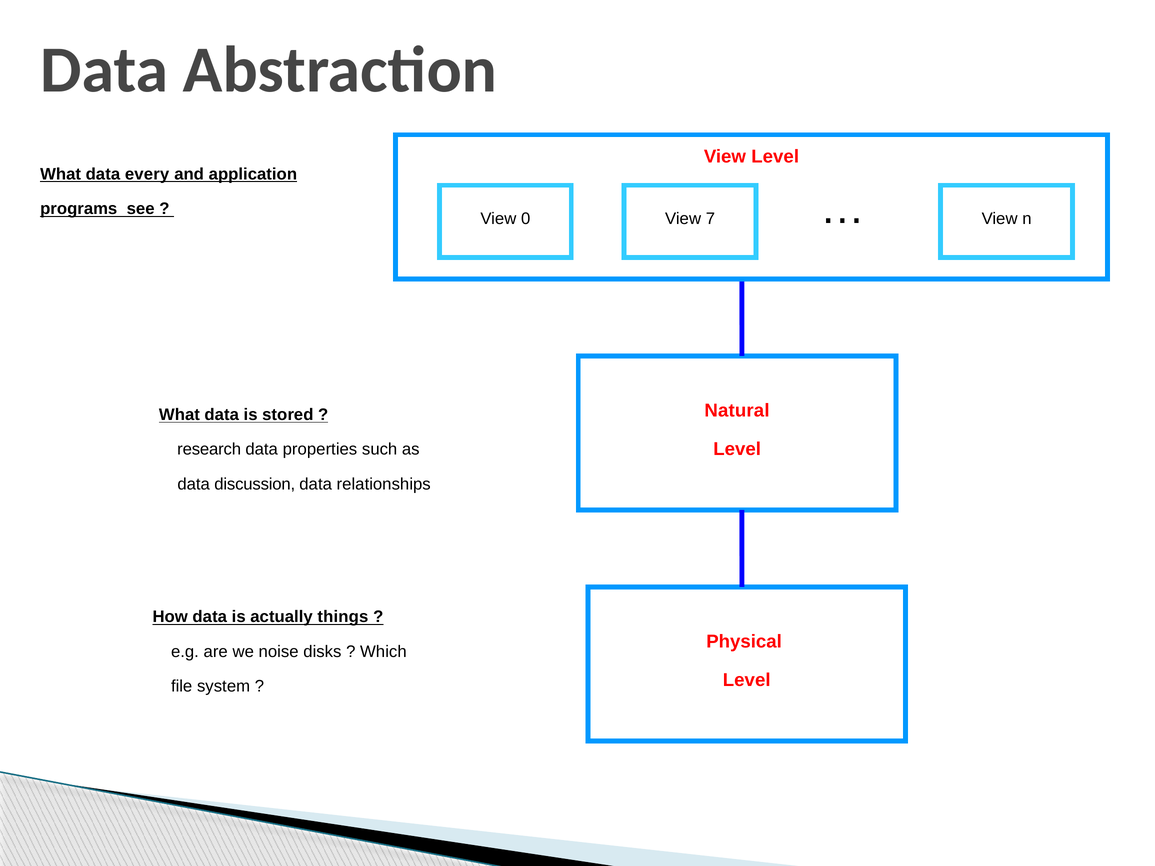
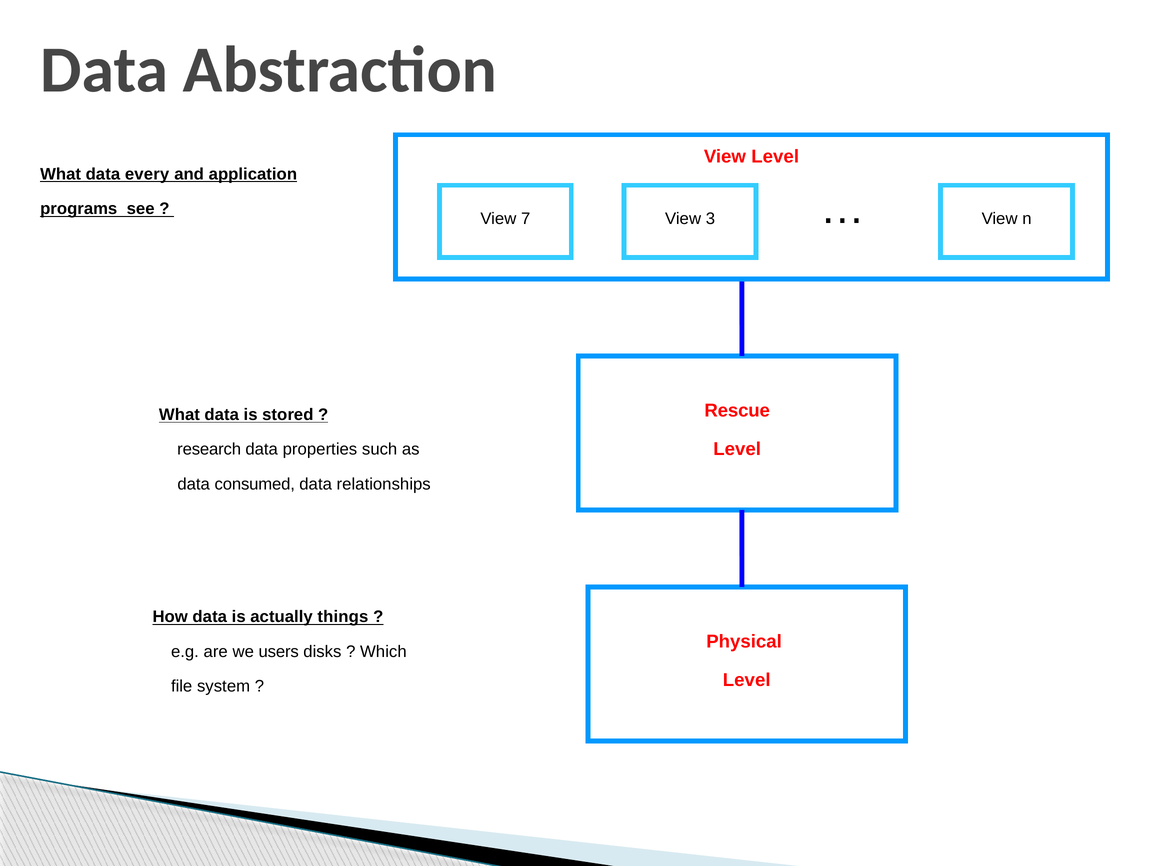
0: 0 -> 7
7: 7 -> 3
Natural: Natural -> Rescue
discussion: discussion -> consumed
noise: noise -> users
